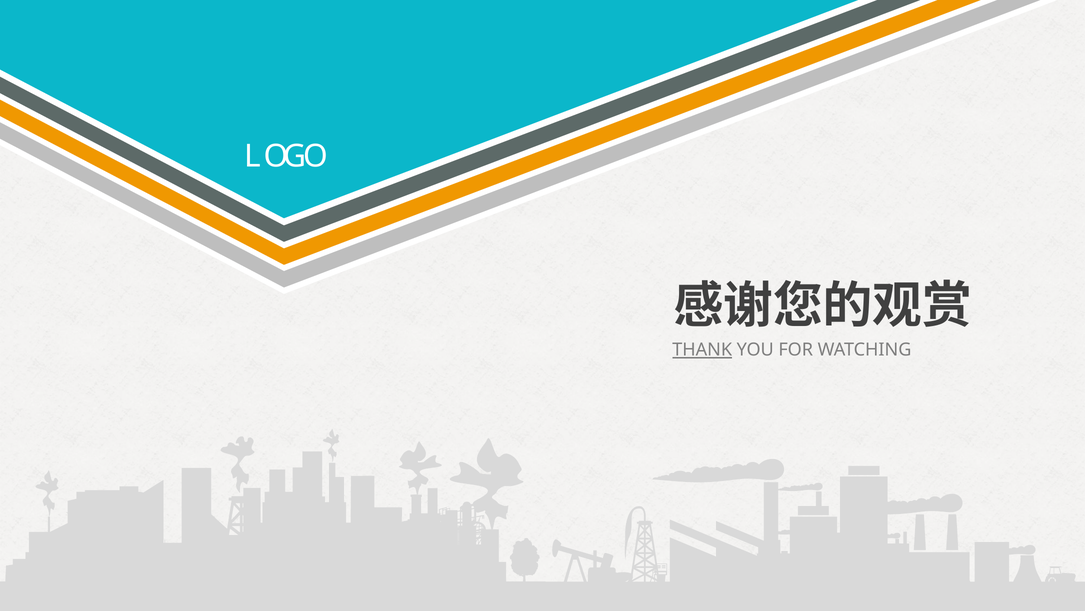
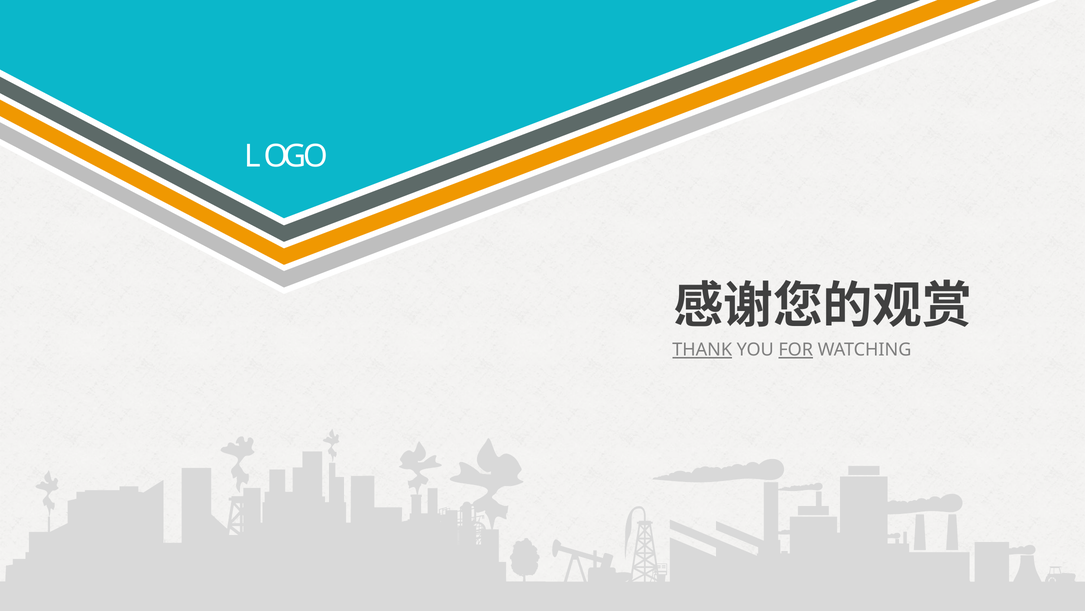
FOR underline: none -> present
